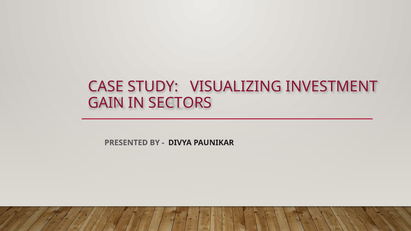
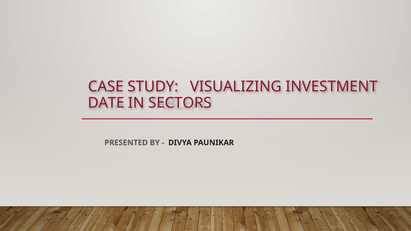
GAIN: GAIN -> DATE
